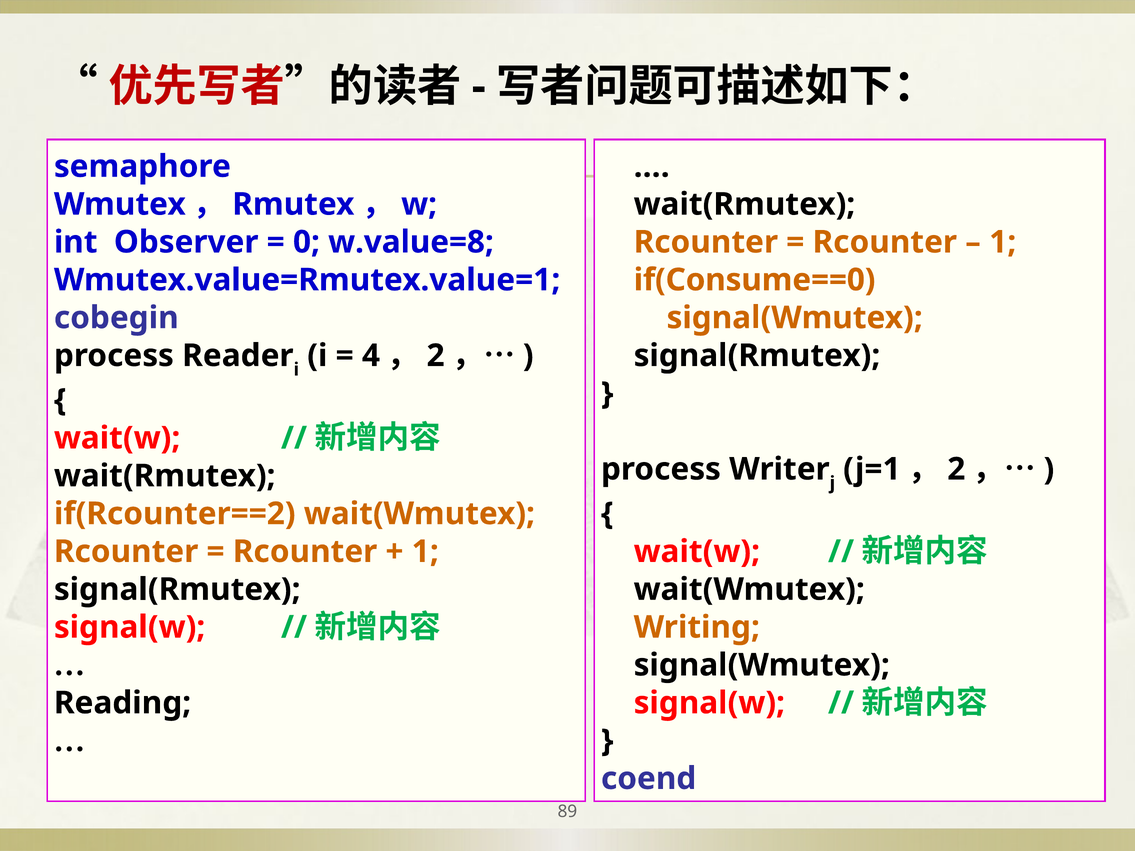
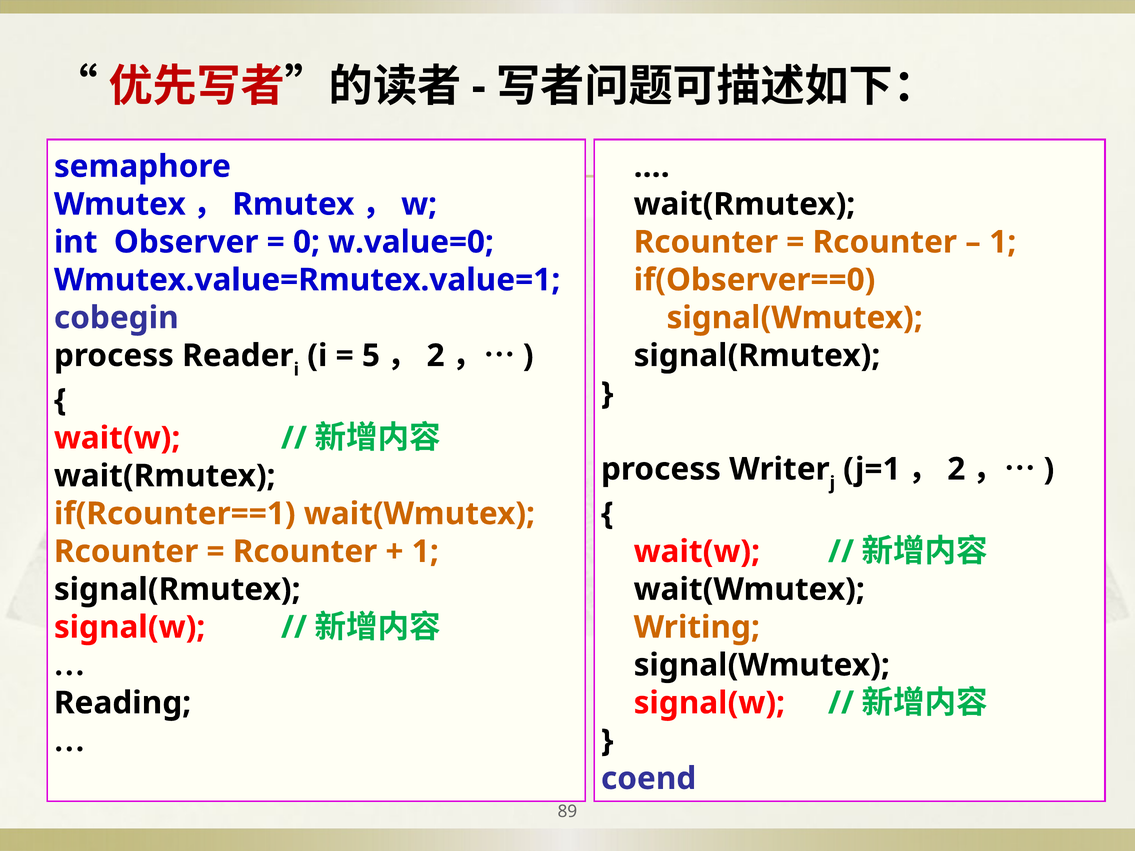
w.value=8: w.value=8 -> w.value=0
if(Consume==0: if(Consume==0 -> if(Observer==0
4: 4 -> 5
if(Rcounter==2: if(Rcounter==2 -> if(Rcounter==1
